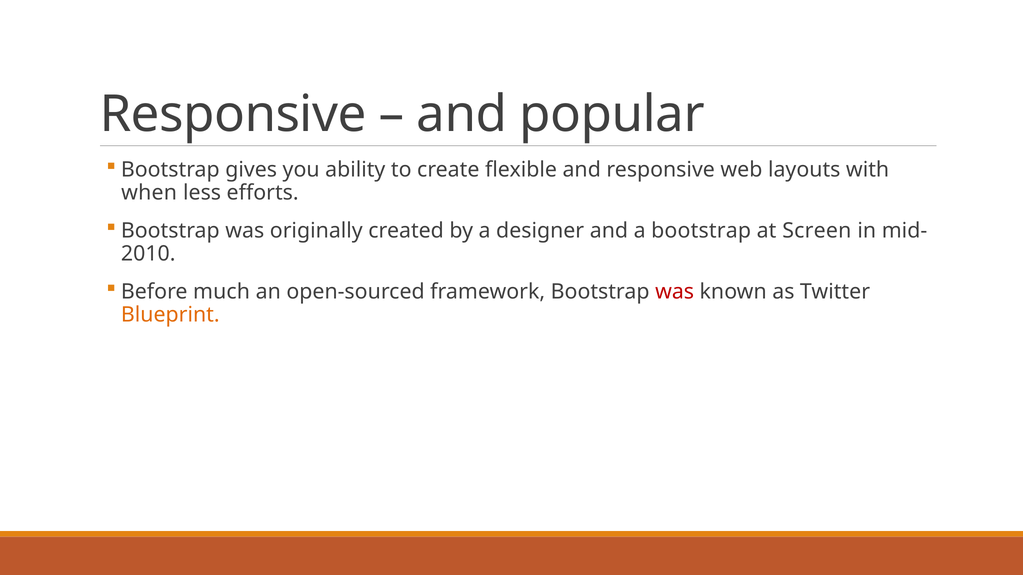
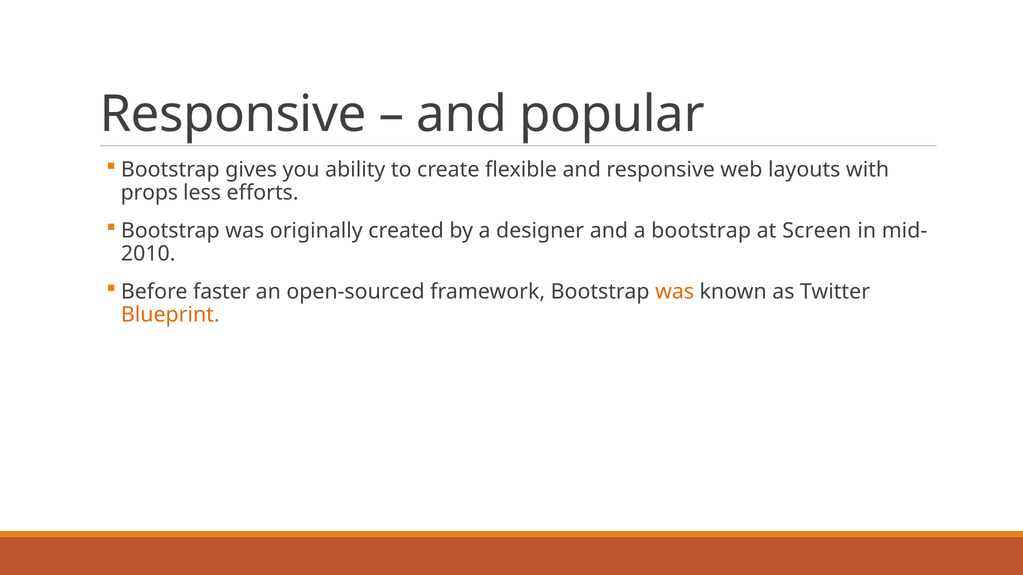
when: when -> props
much: much -> faster
was at (675, 292) colour: red -> orange
